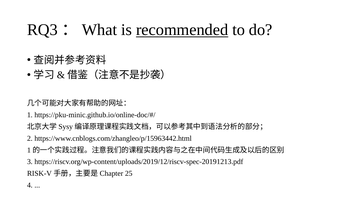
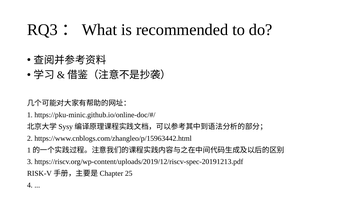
recommended underline: present -> none
